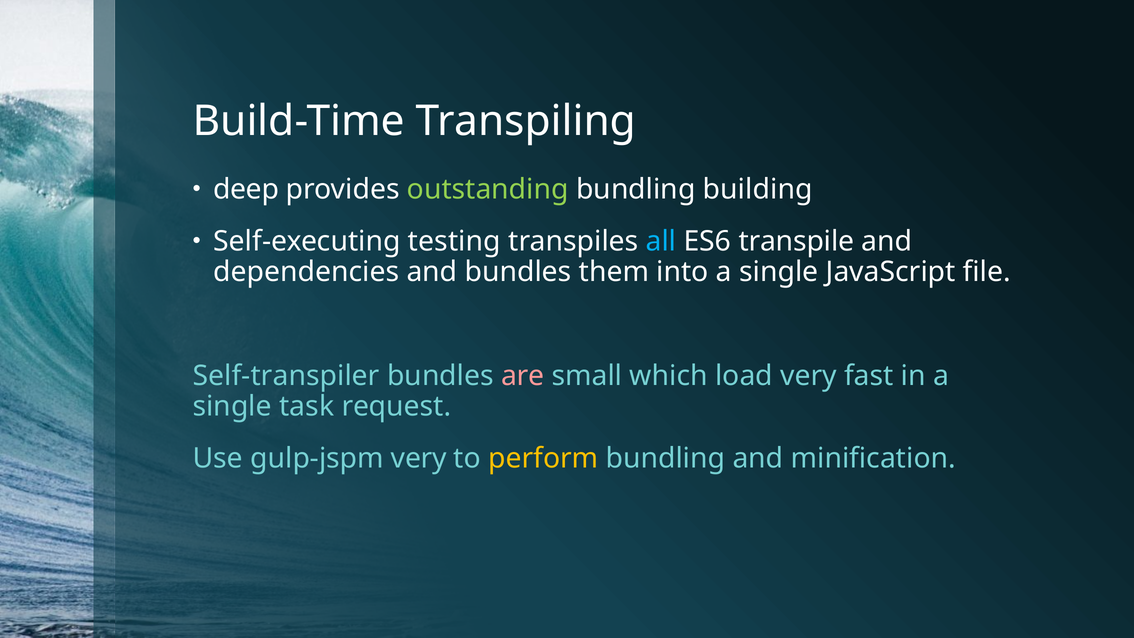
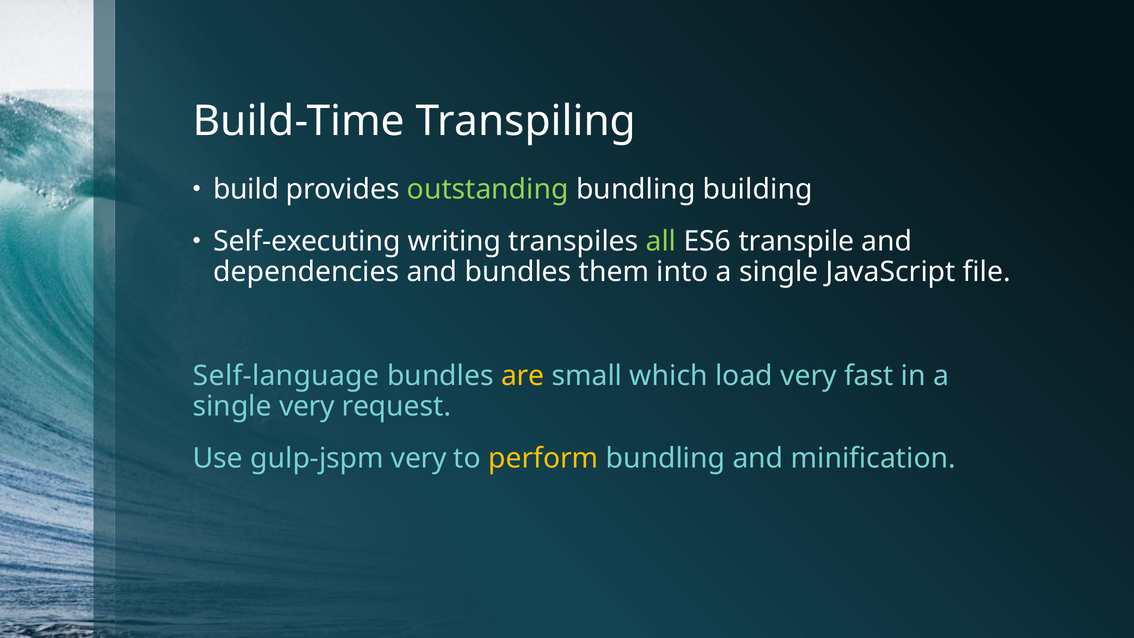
deep: deep -> build
testing: testing -> writing
all colour: light blue -> light green
Self-transpiler: Self-transpiler -> Self-language
are colour: pink -> yellow
single task: task -> very
